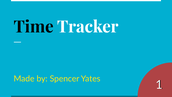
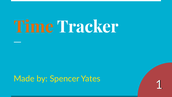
Time colour: black -> orange
